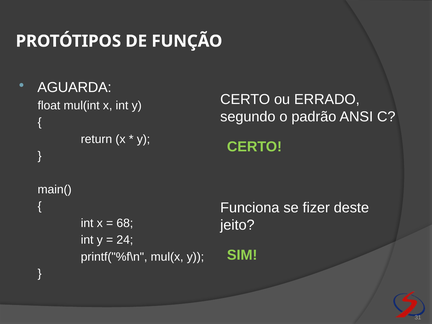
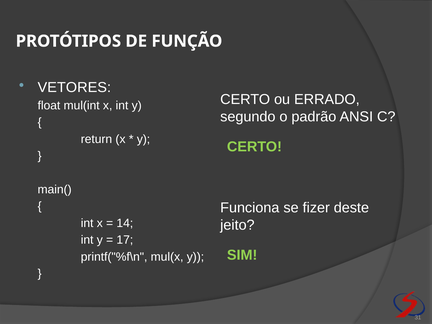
AGUARDA: AGUARDA -> VETORES
68: 68 -> 14
24: 24 -> 17
